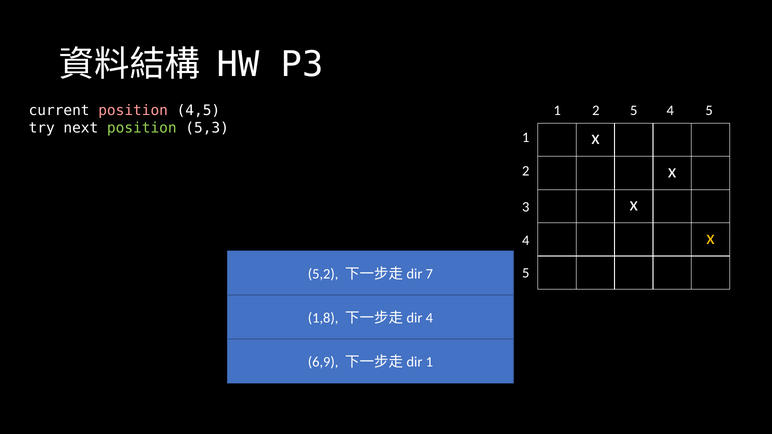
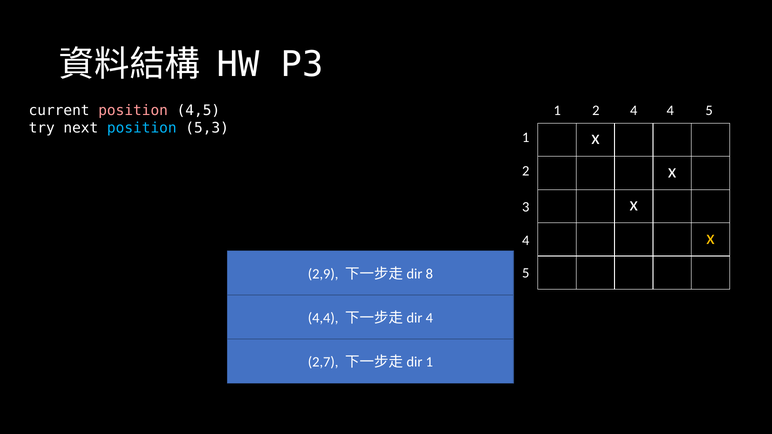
2 5: 5 -> 4
position at (142, 128) colour: light green -> light blue
5,2: 5,2 -> 2,9
7: 7 -> 8
1,8: 1,8 -> 4,4
6,9: 6,9 -> 2,7
